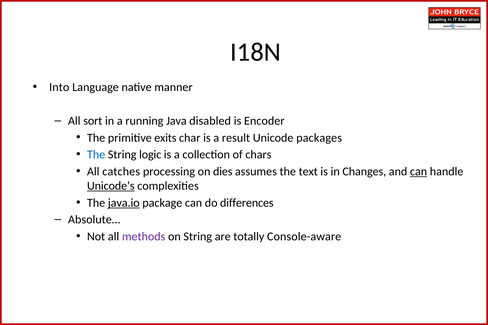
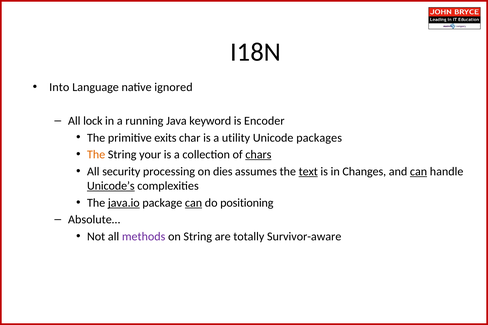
manner: manner -> ignored
sort: sort -> lock
disabled: disabled -> keyword
result: result -> utility
The at (96, 155) colour: blue -> orange
logic: logic -> your
chars underline: none -> present
catches: catches -> security
text underline: none -> present
can at (194, 203) underline: none -> present
differences: differences -> positioning
Console-aware: Console-aware -> Survivor-aware
